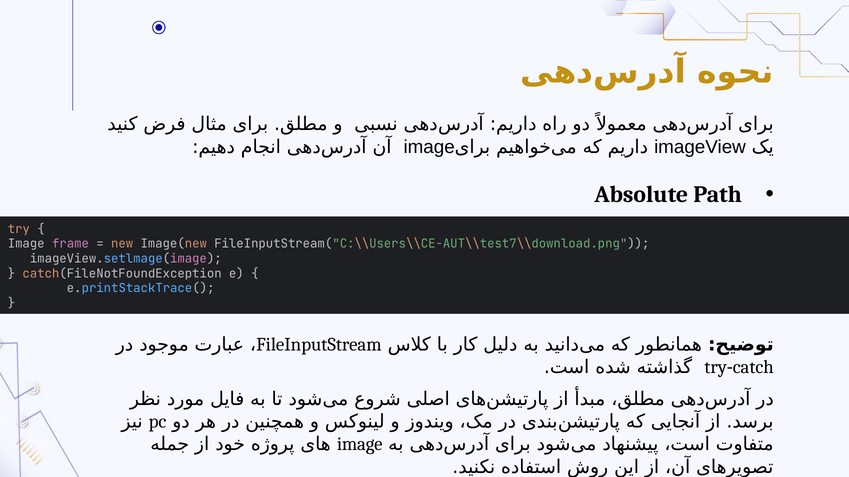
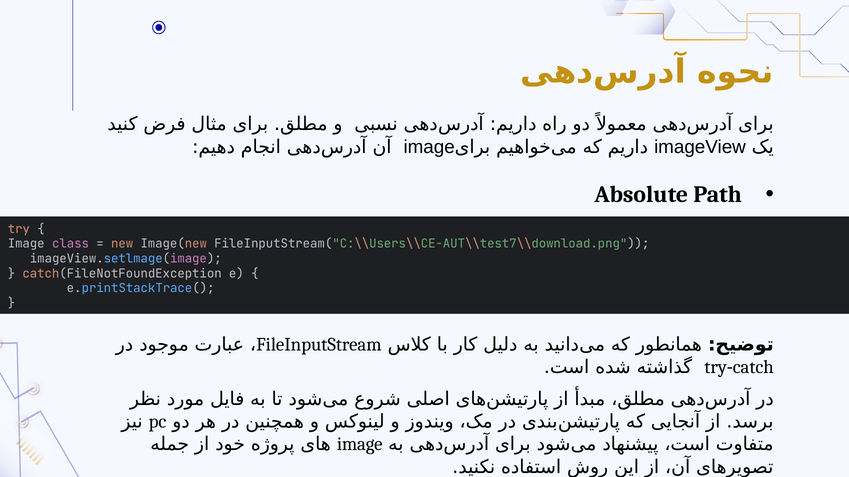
frame: frame -> class
